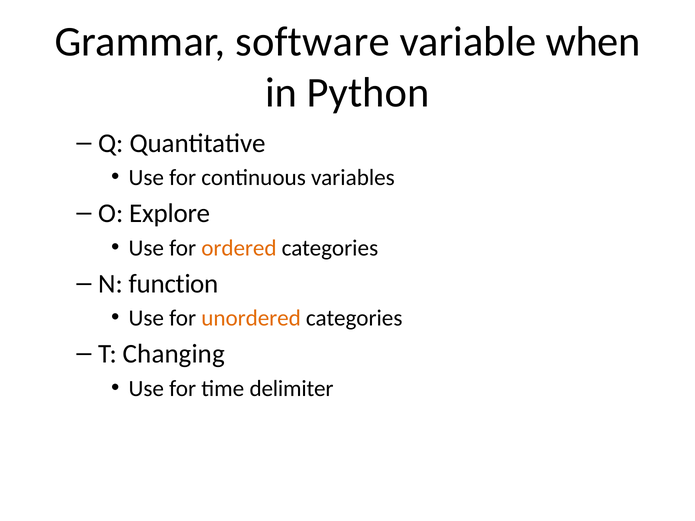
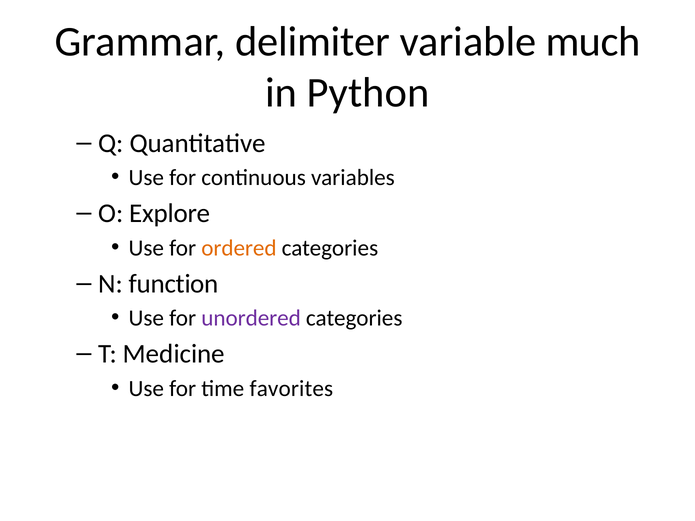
software: software -> delimiter
when: when -> much
unordered colour: orange -> purple
Changing: Changing -> Medicine
delimiter: delimiter -> favorites
